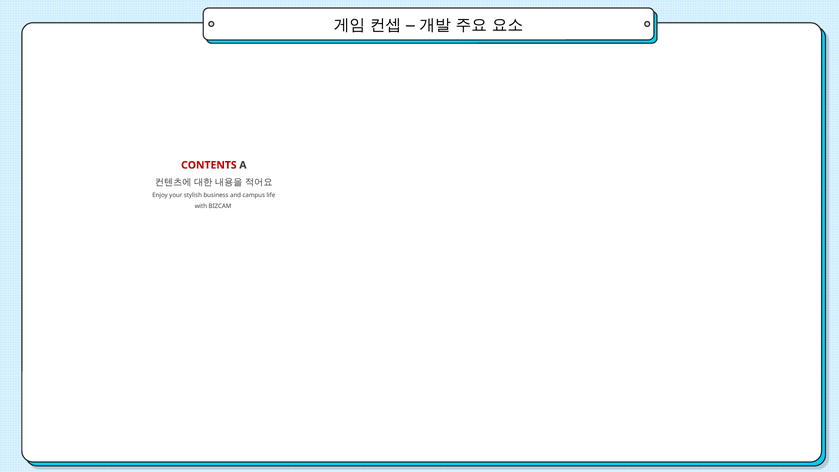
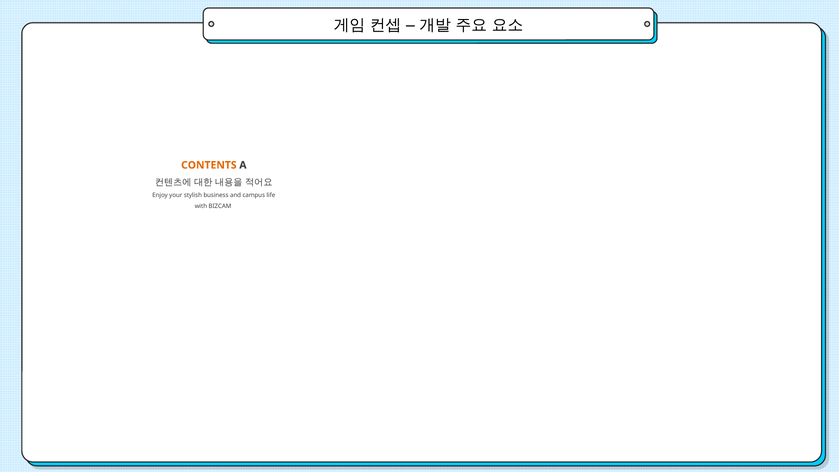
CONTENTS colour: red -> orange
